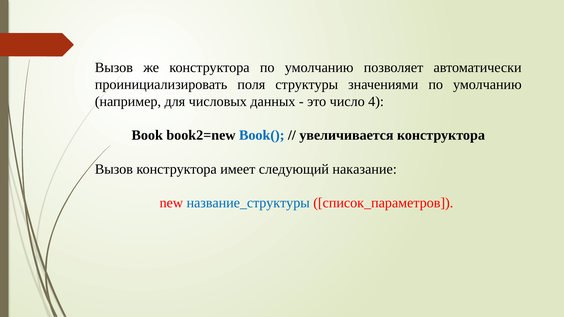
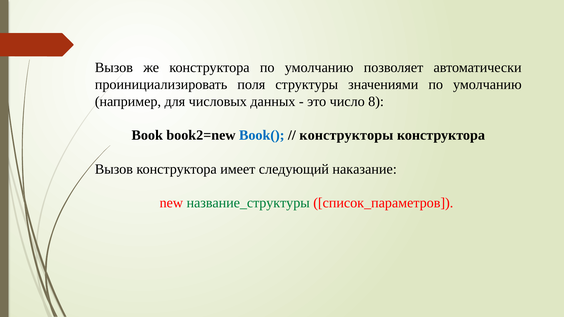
4: 4 -> 8
увеличивается: увеличивается -> конструкторы
название_структуры colour: blue -> green
